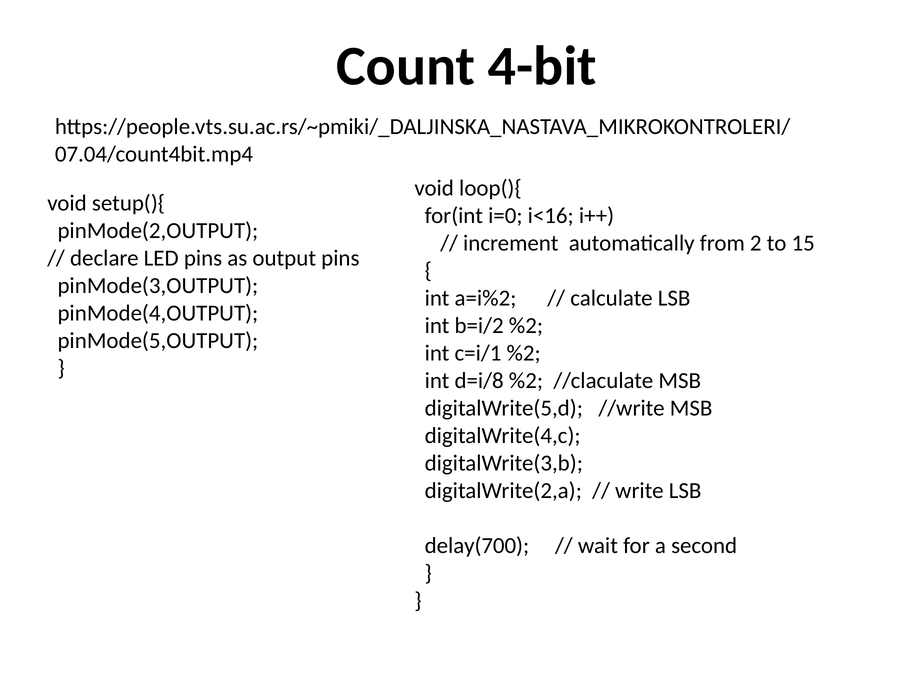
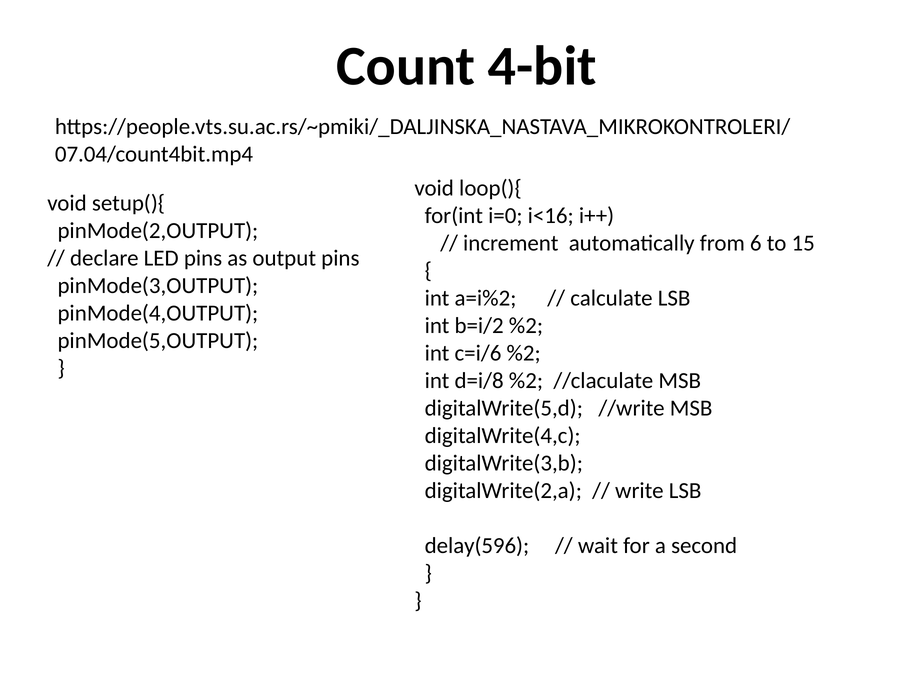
2: 2 -> 6
c=i/1: c=i/1 -> c=i/6
delay(700: delay(700 -> delay(596
